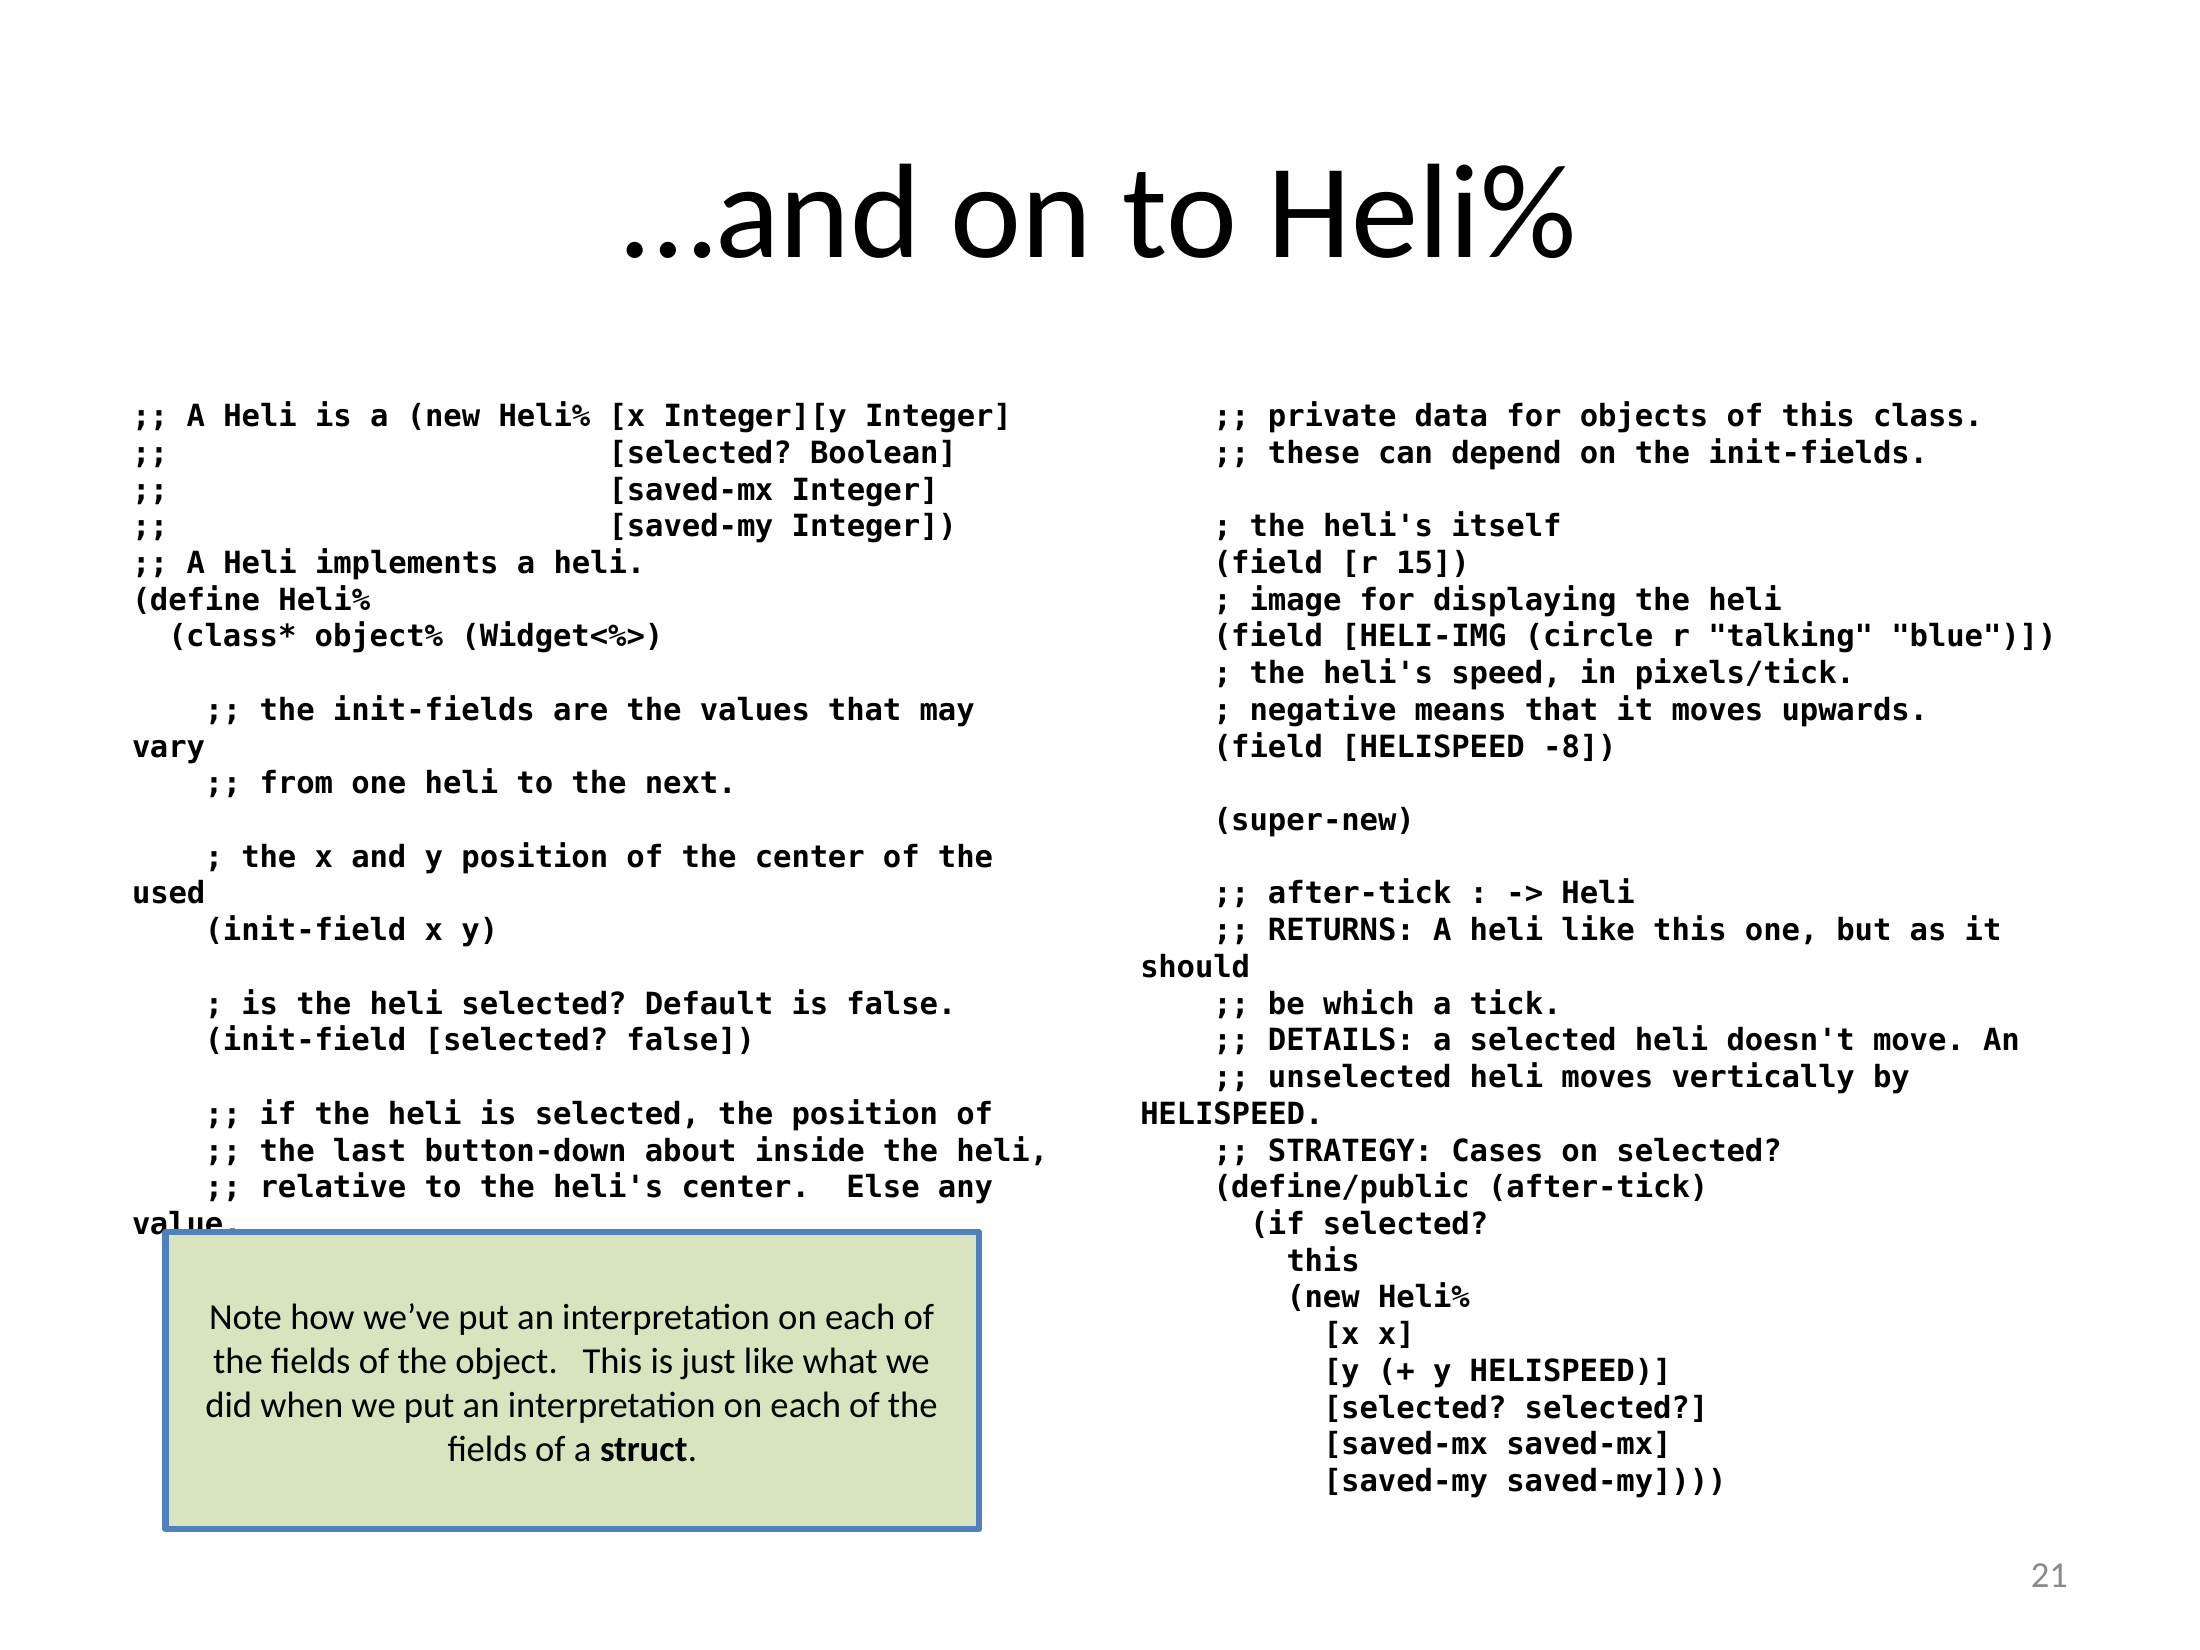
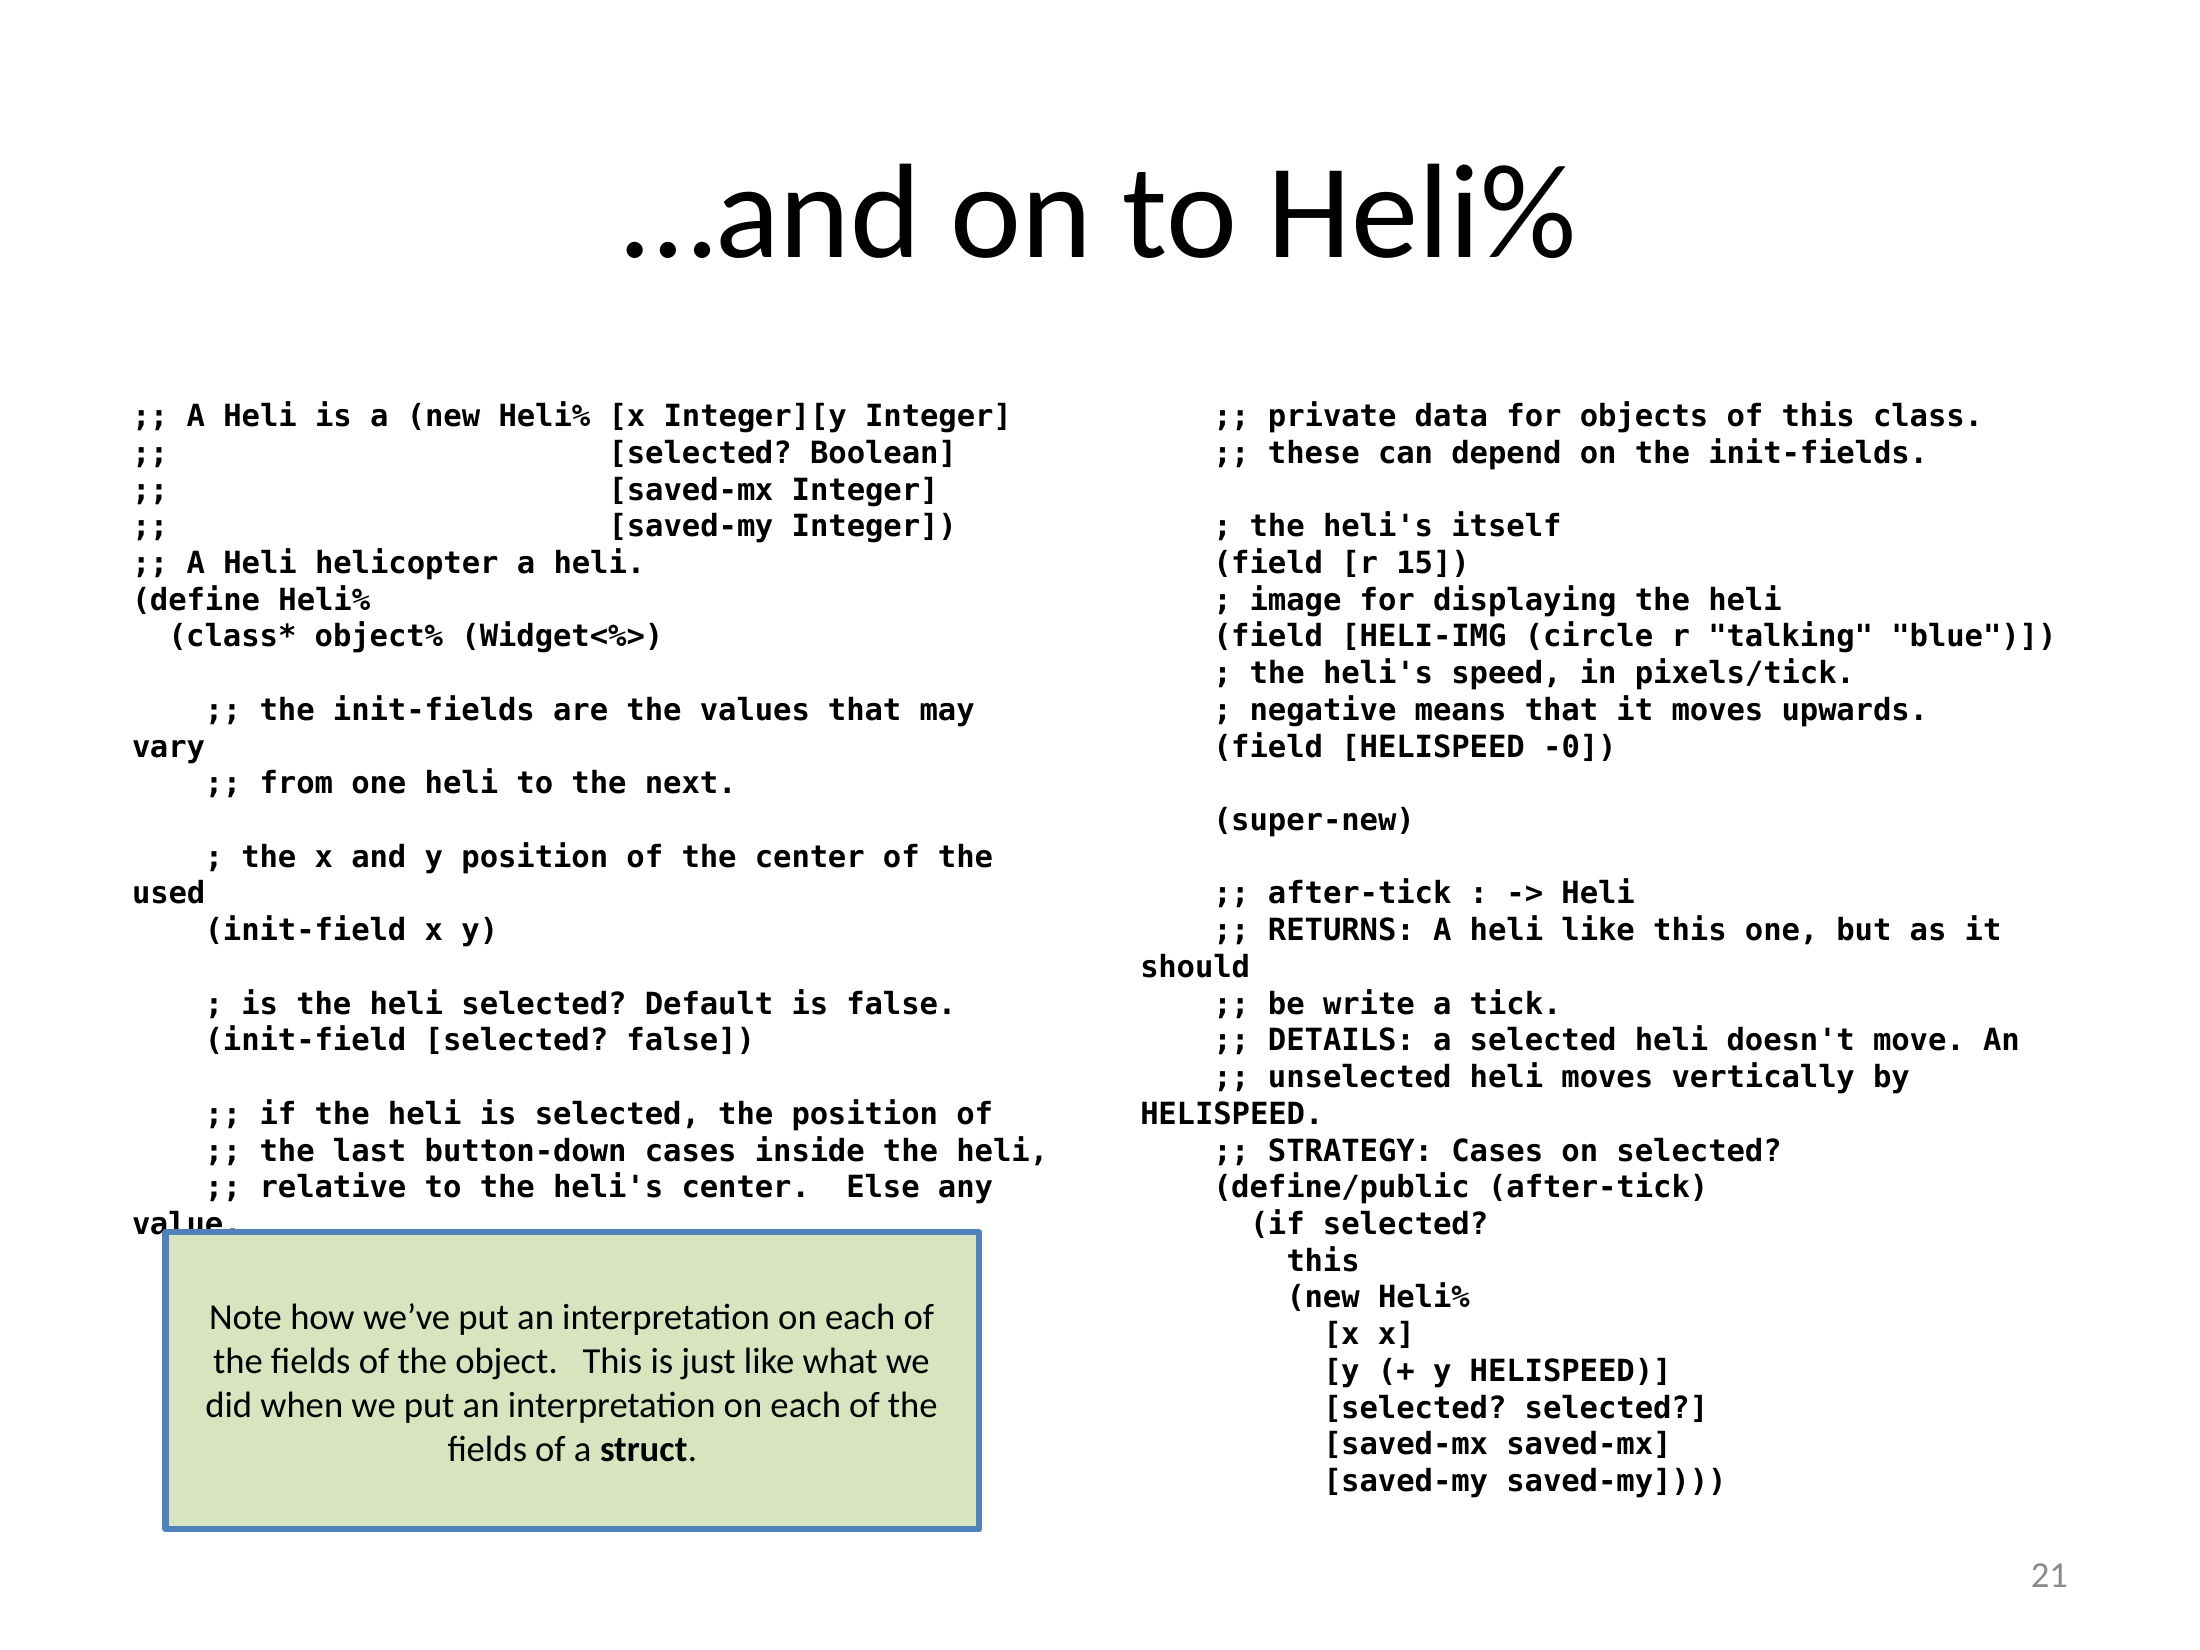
implements: implements -> helicopter
-8: -8 -> -0
which: which -> write
button-down about: about -> cases
